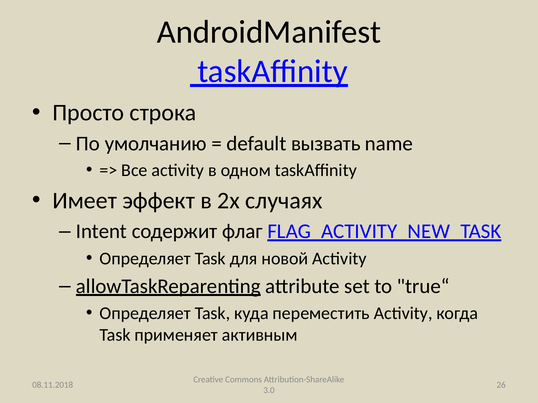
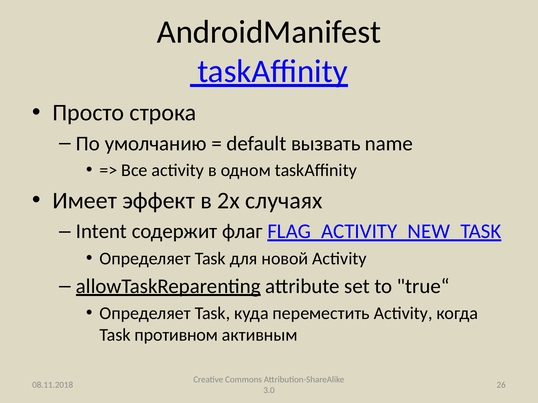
применяет: применяет -> противном
